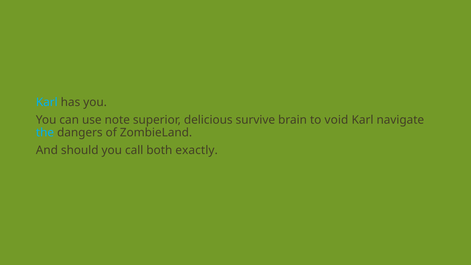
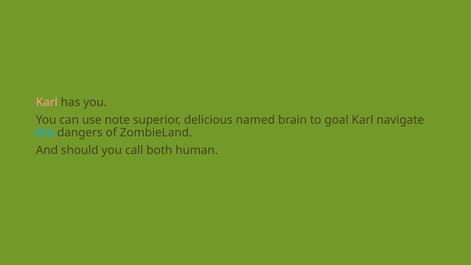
Karl at (47, 102) colour: light blue -> pink
survive: survive -> named
void: void -> goal
exactly: exactly -> human
